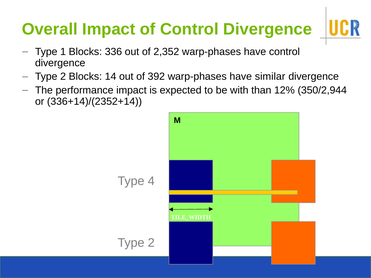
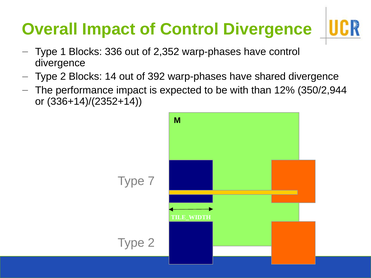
similar: similar -> shared
4: 4 -> 7
